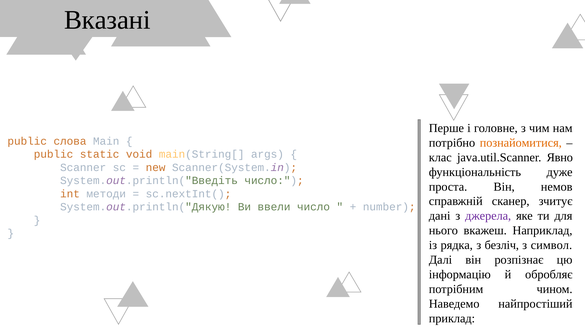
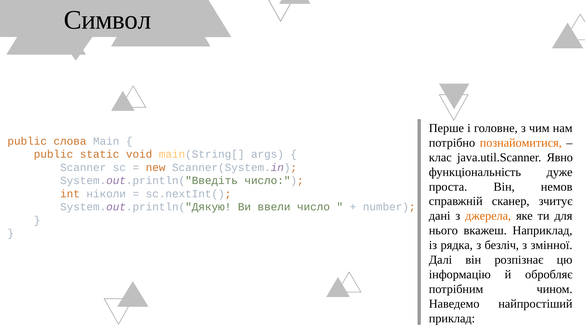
Вказані: Вказані -> Символ
методи: методи -> ніколи
джерела colour: purple -> orange
символ: символ -> змінної
